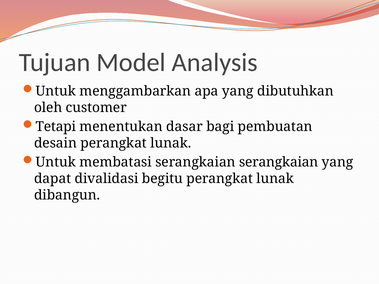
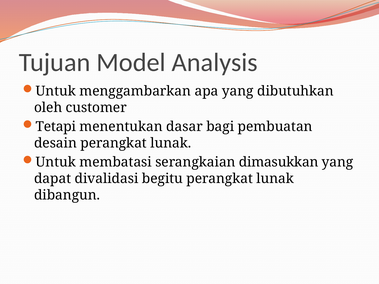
serangkaian serangkaian: serangkaian -> dimasukkan
